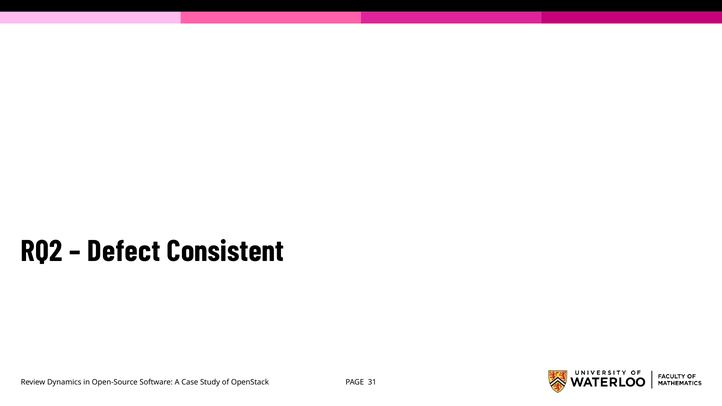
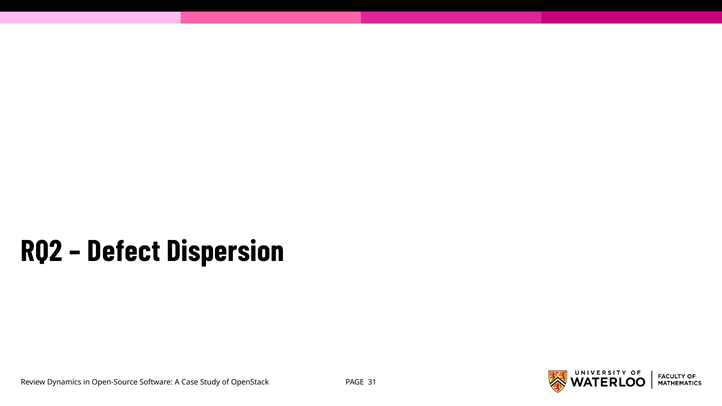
Consistent: Consistent -> Dispersion
